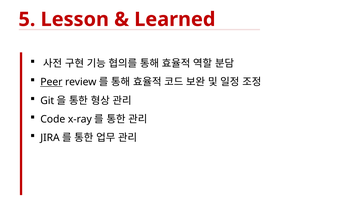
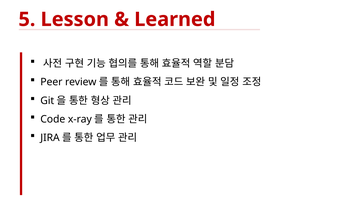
Peer underline: present -> none
